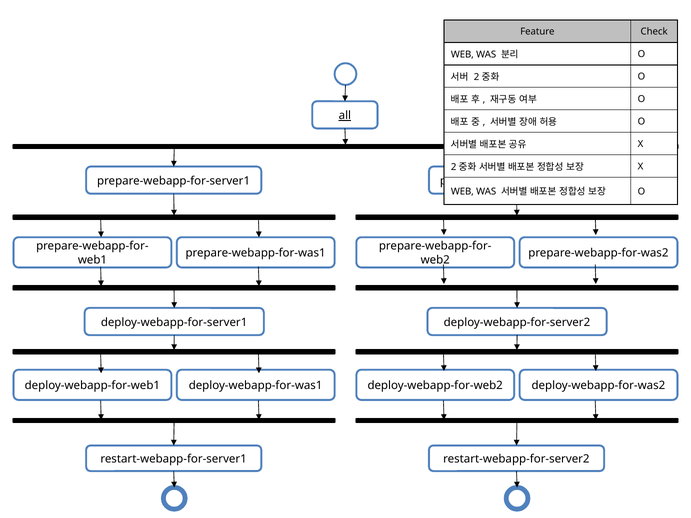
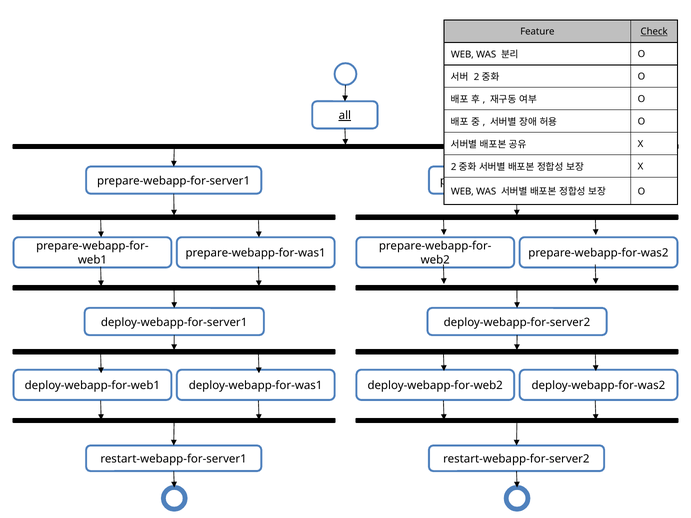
Check underline: none -> present
